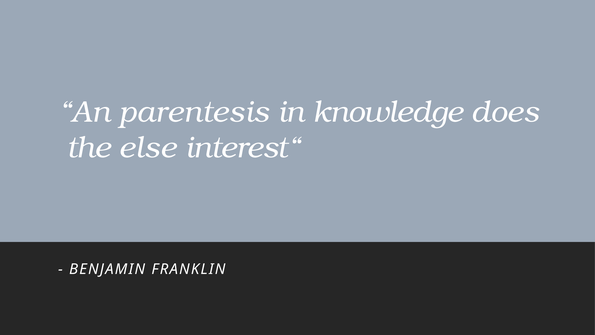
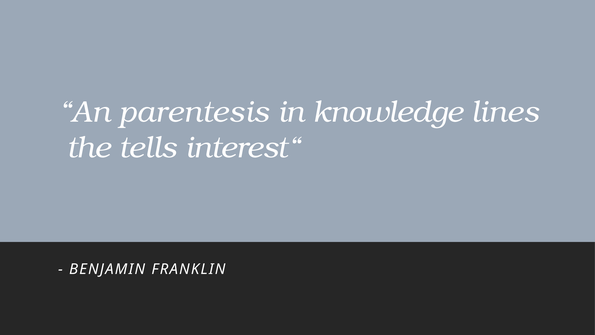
does: does -> lines
else: else -> tells
